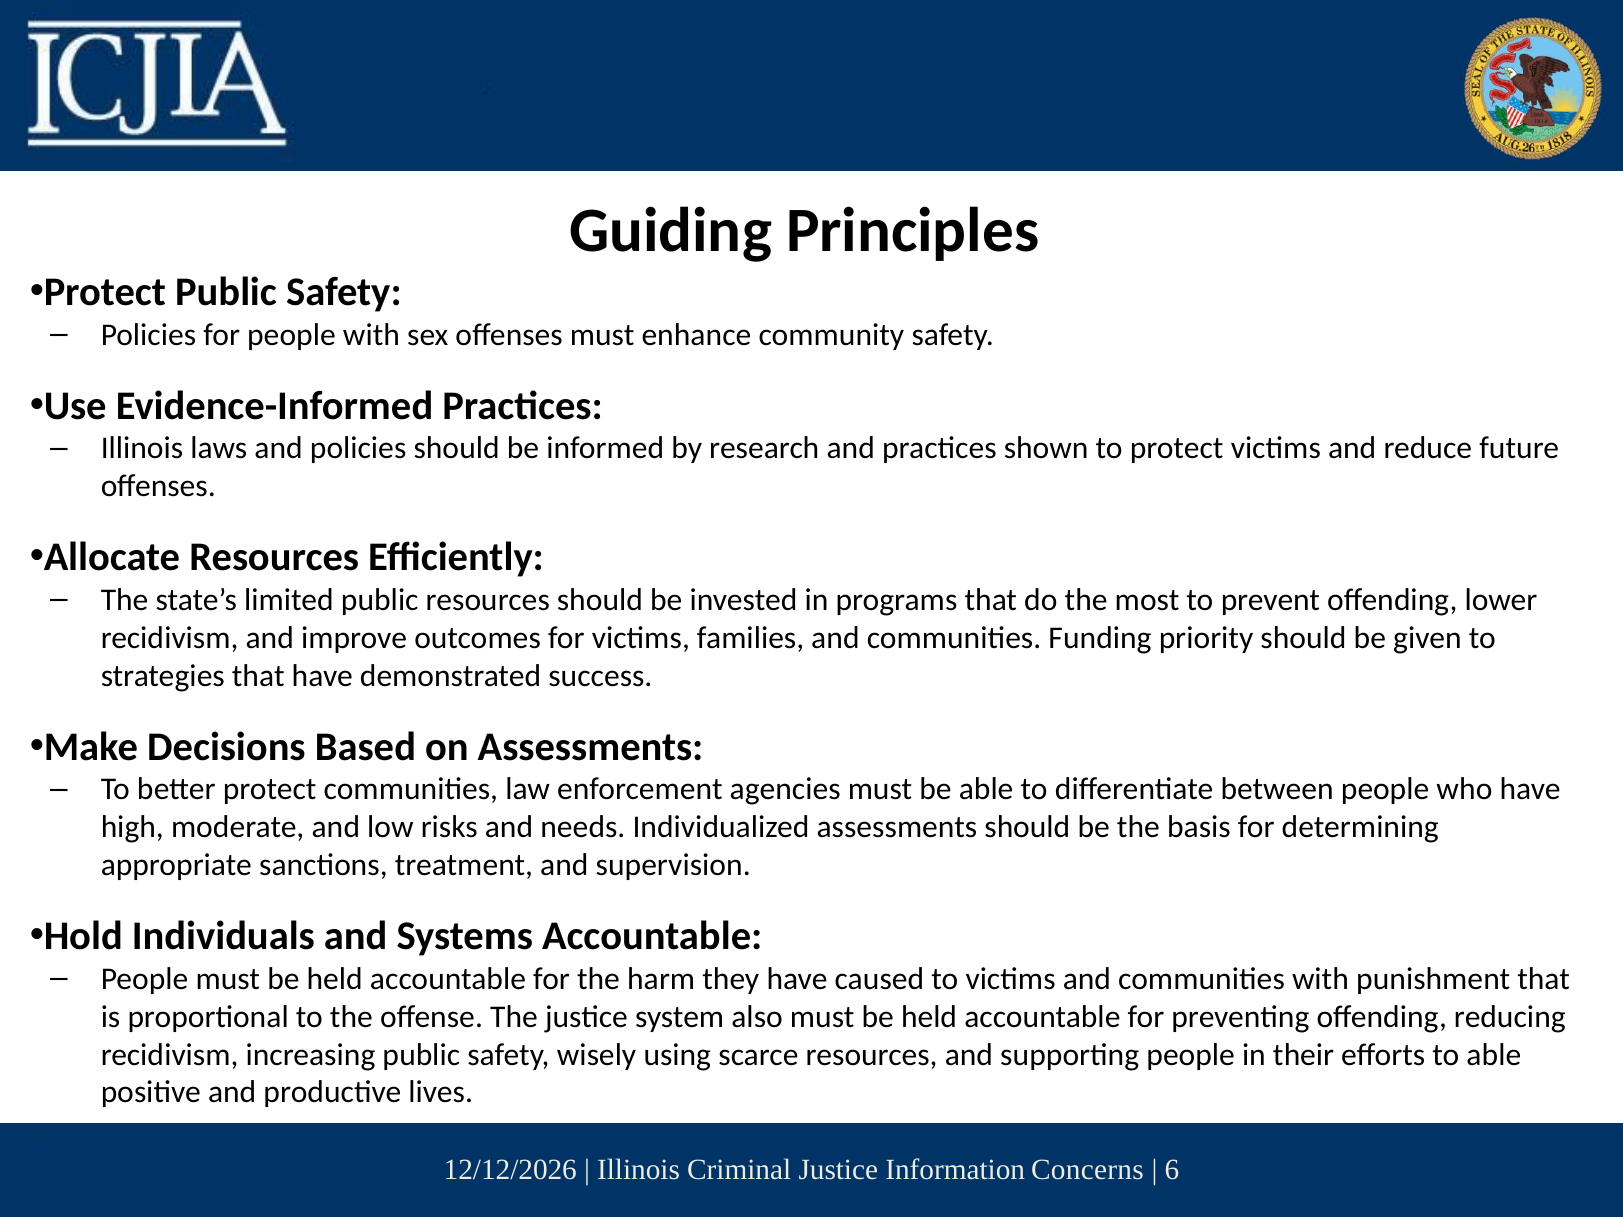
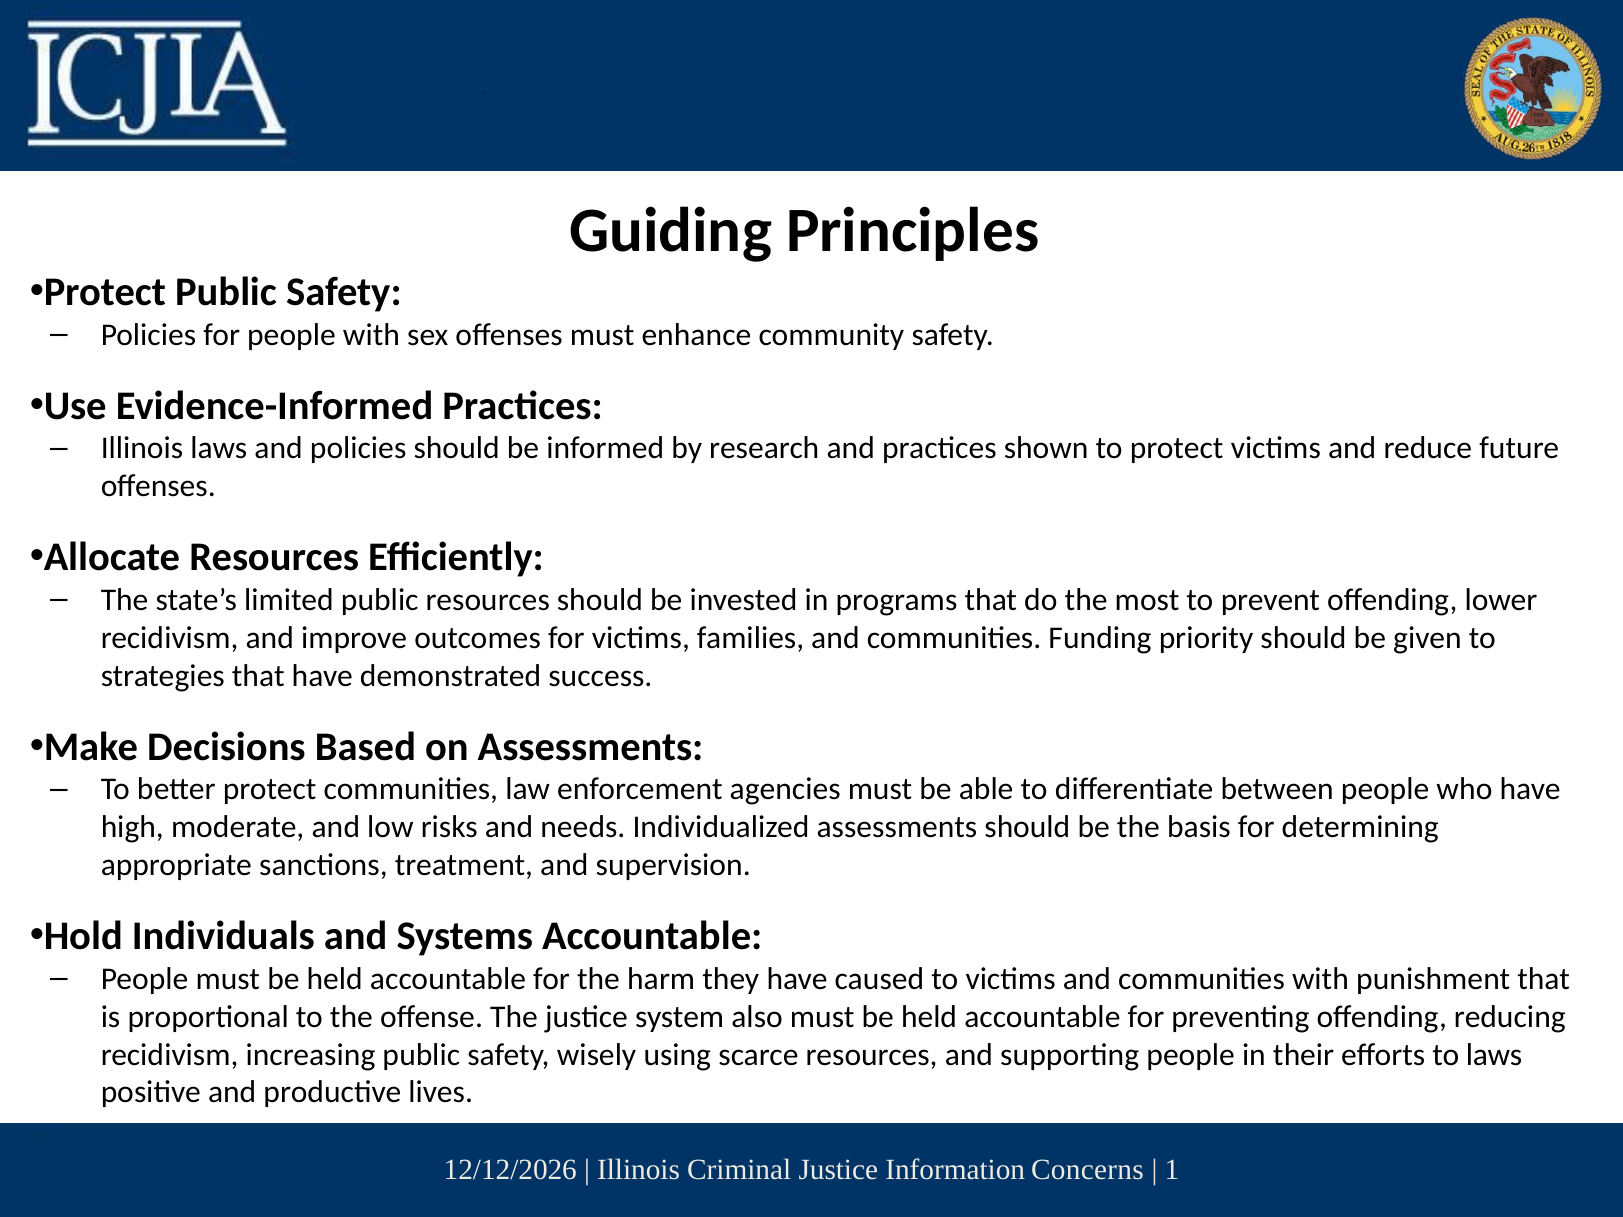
to able: able -> laws
6: 6 -> 1
